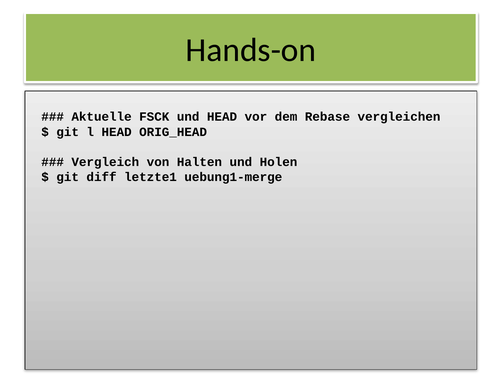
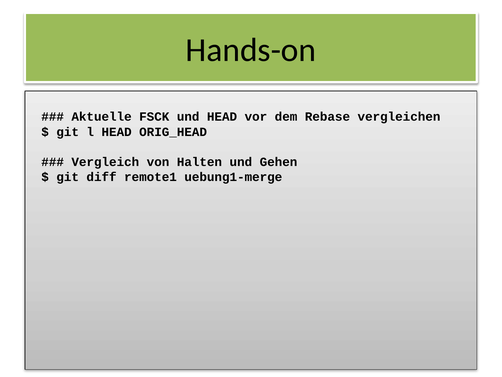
Holen: Holen -> Gehen
letzte1: letzte1 -> remote1
